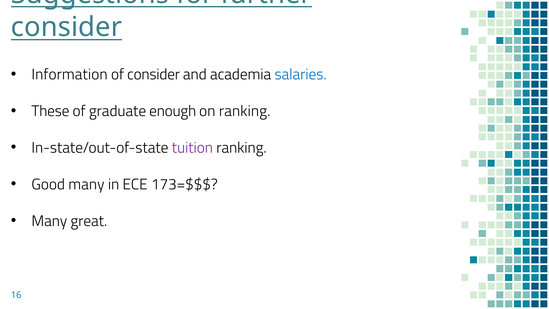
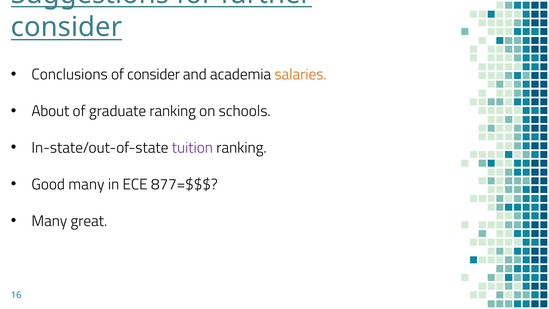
Information: Information -> Conclusions
salaries colour: blue -> orange
These: These -> About
graduate enough: enough -> ranking
on ranking: ranking -> schools
173=$$$: 173=$$$ -> 877=$$$
